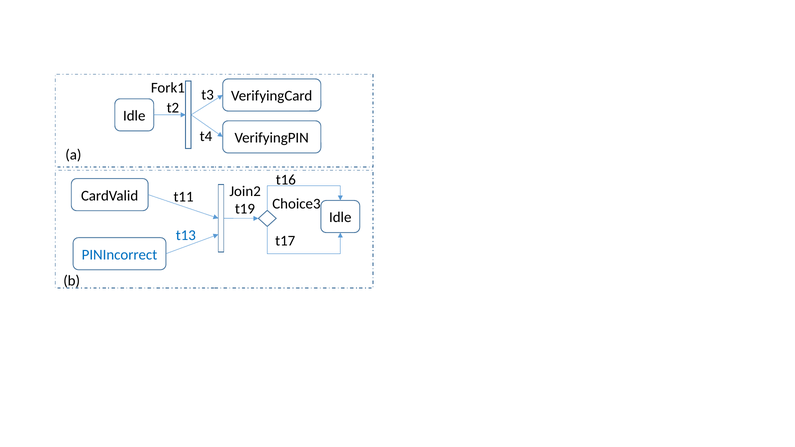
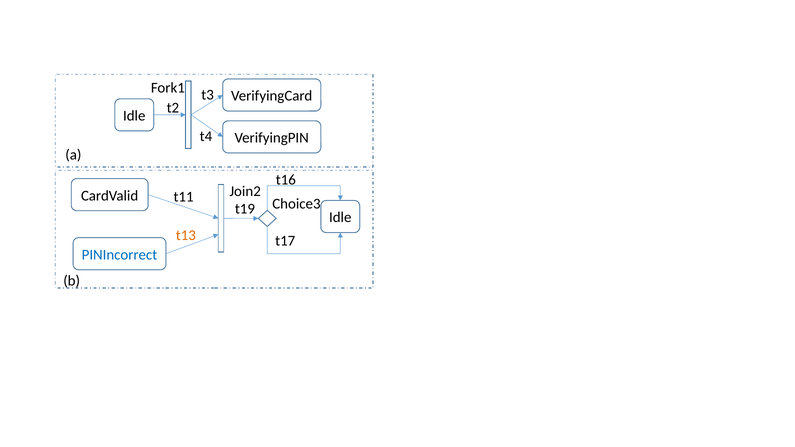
t13 colour: blue -> orange
